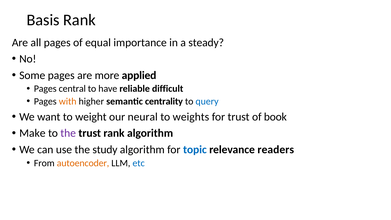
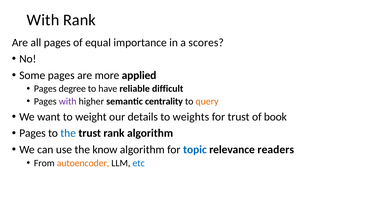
Basis at (43, 20): Basis -> With
steady: steady -> scores
central: central -> degree
with at (68, 101) colour: orange -> purple
query colour: blue -> orange
neural: neural -> details
Make at (32, 133): Make -> Pages
the at (68, 133) colour: purple -> blue
study: study -> know
